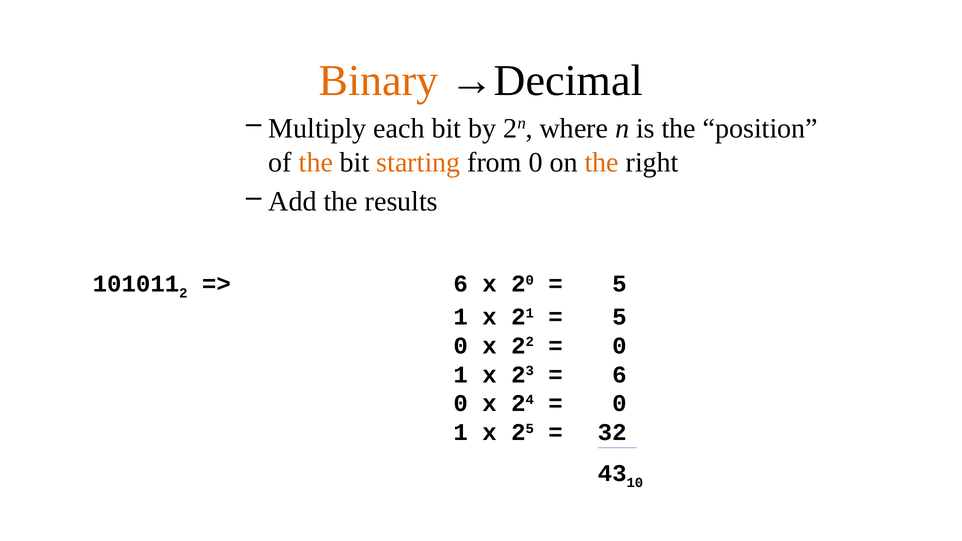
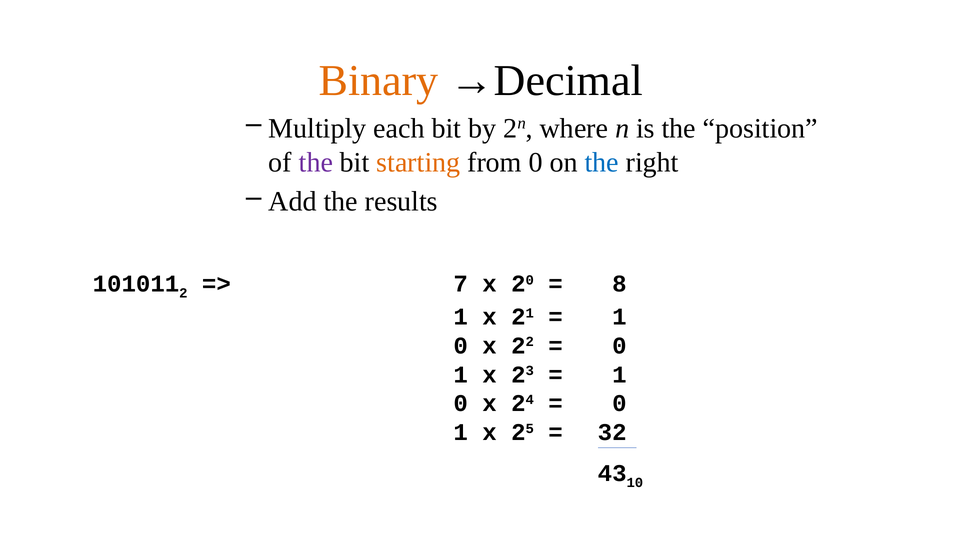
the at (316, 162) colour: orange -> purple
the at (602, 162) colour: orange -> blue
6 at (461, 284): 6 -> 7
5 at (619, 284): 5 -> 8
5 at (619, 317): 5 -> 1
6 at (619, 375): 6 -> 1
